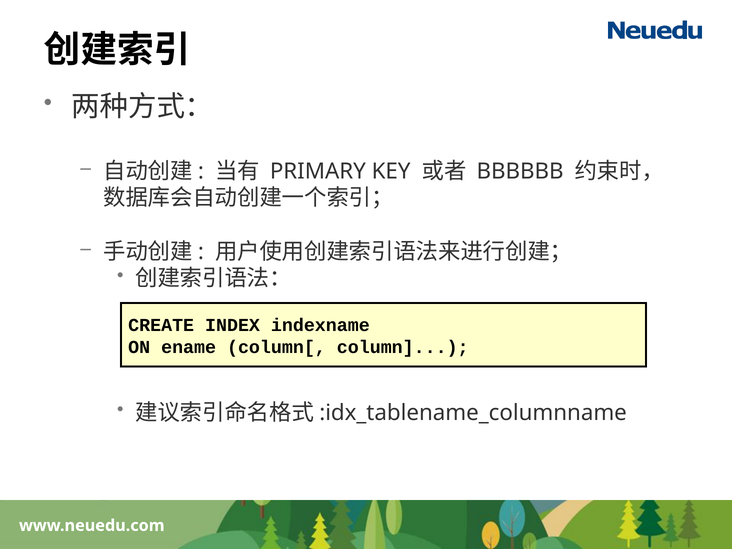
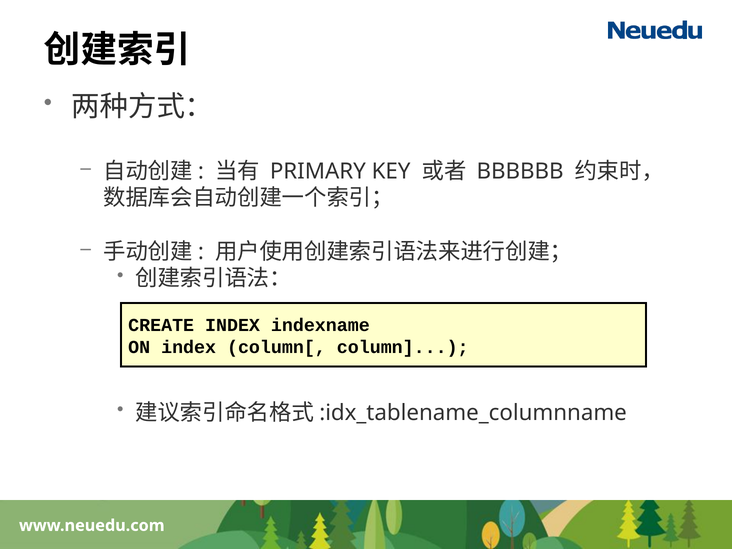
ON ename: ename -> index
